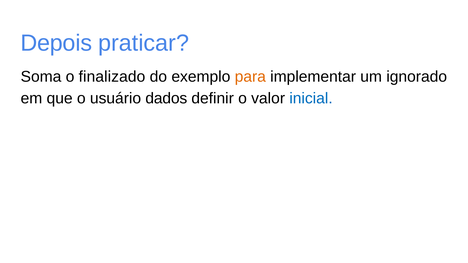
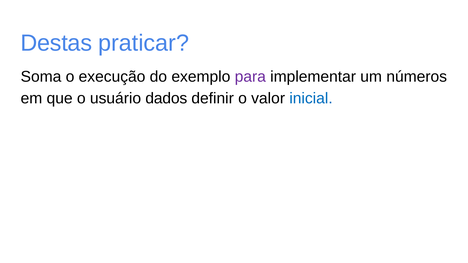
Depois: Depois -> Destas
finalizado: finalizado -> execução
para colour: orange -> purple
ignorado: ignorado -> números
